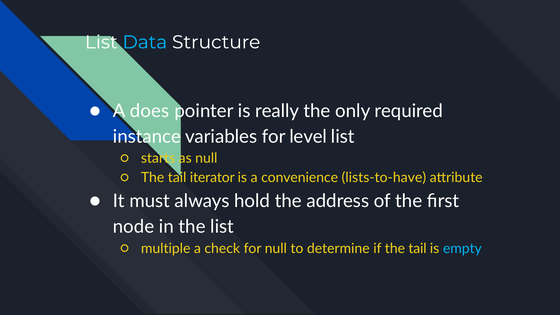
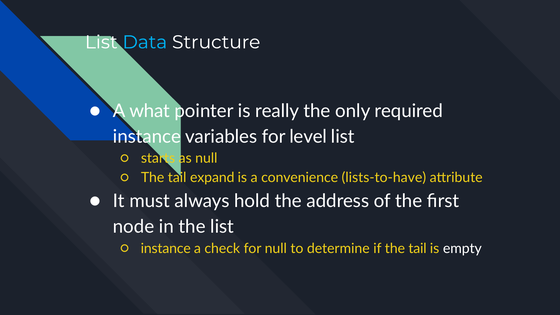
does: does -> what
iterator: iterator -> expand
multiple at (166, 249): multiple -> instance
empty colour: light blue -> white
